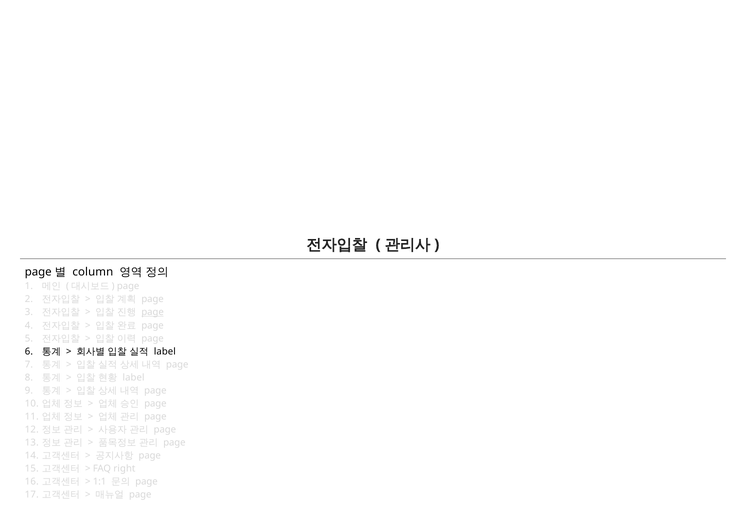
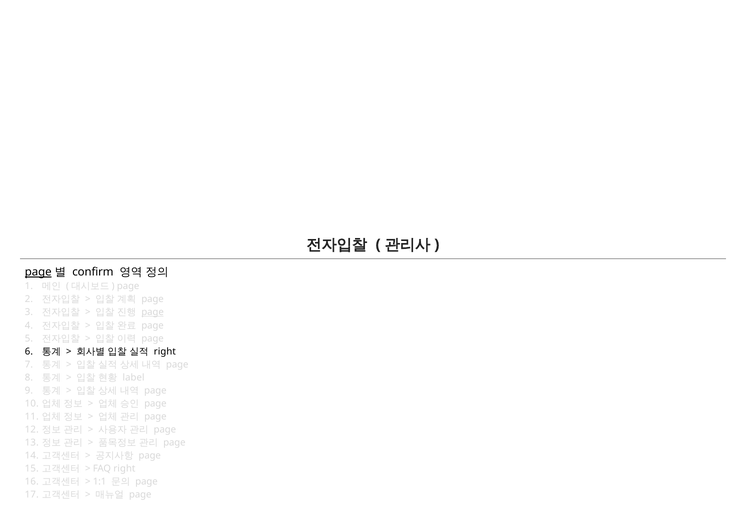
page at (38, 272) underline: none -> present
column: column -> confirm
label at (165, 352): label -> right
